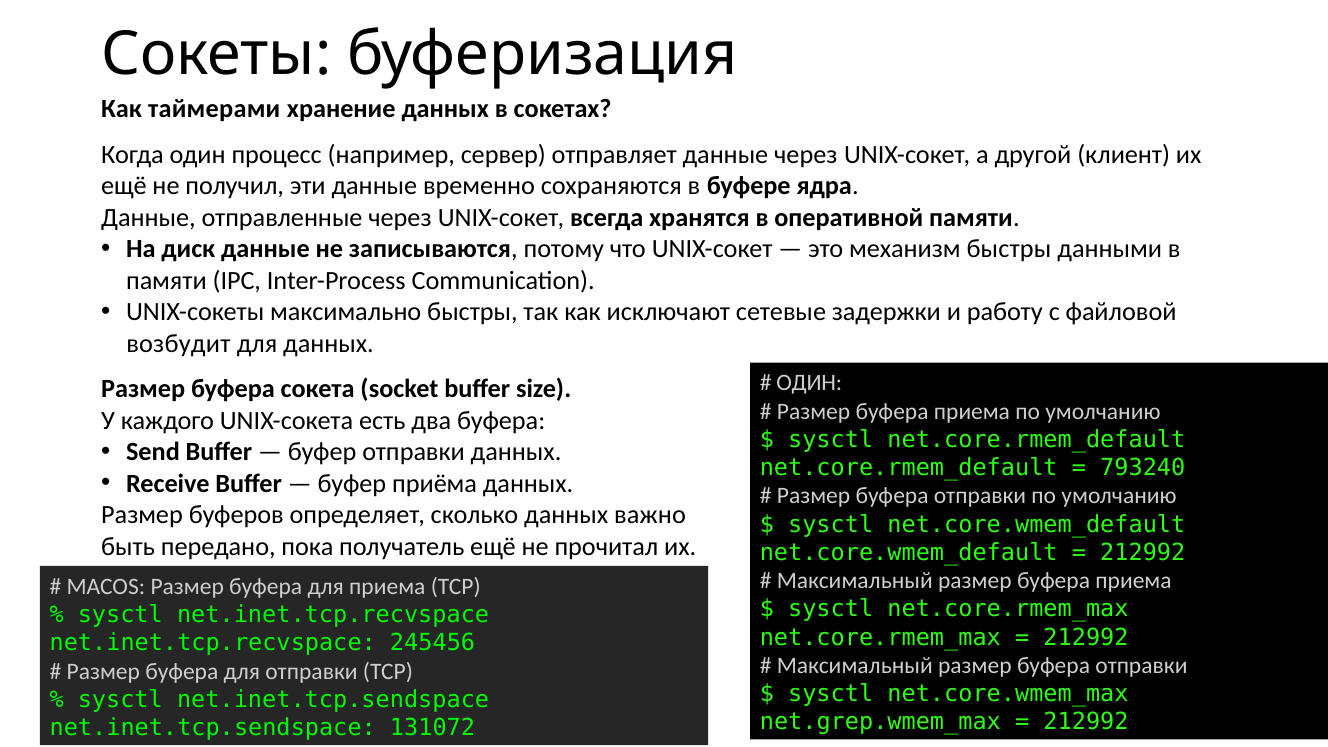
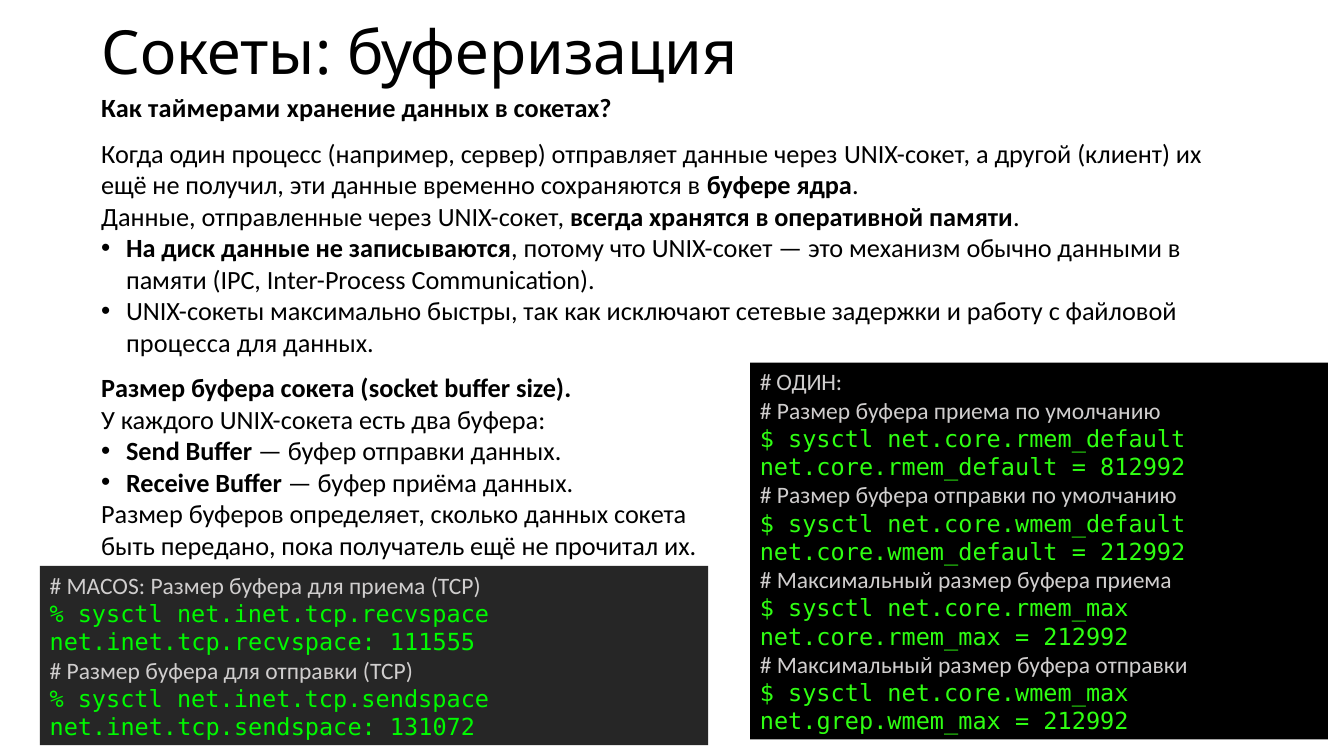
механизм быстры: быстры -> обычно
возбудит: возбудит -> процесса
793240: 793240 -> 812992
данных важно: важно -> сокета
245456: 245456 -> 111555
